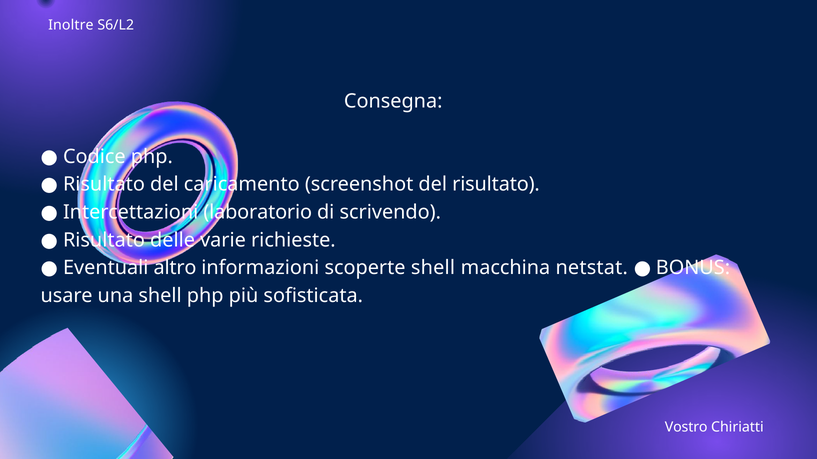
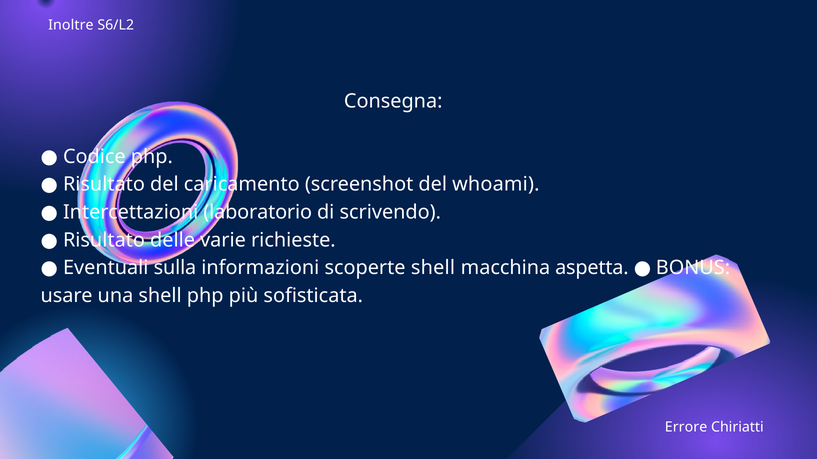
del risultato: risultato -> whoami
altro: altro -> sulla
netstat: netstat -> aspetta
Vostro: Vostro -> Errore
